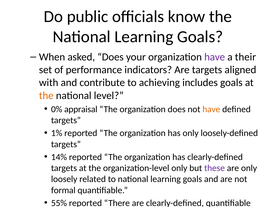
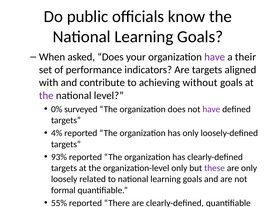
includes: includes -> without
the at (46, 96) colour: orange -> purple
appraisal: appraisal -> surveyed
have at (211, 109) colour: orange -> purple
1%: 1% -> 4%
14%: 14% -> 93%
